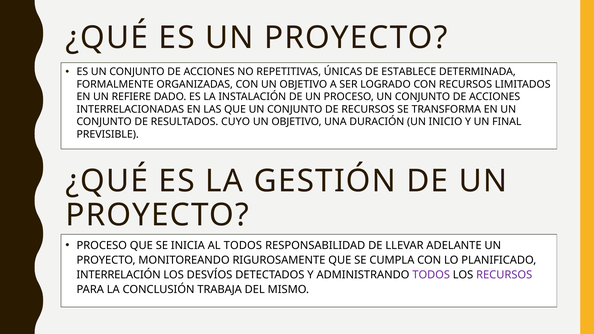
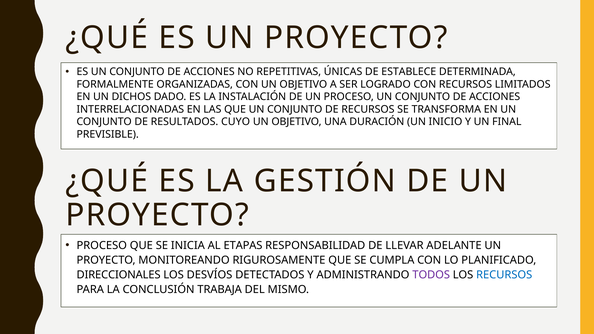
REFIERE: REFIERE -> DICHOS
AL TODOS: TODOS -> ETAPAS
INTERRELACIÓN: INTERRELACIÓN -> DIRECCIONALES
RECURSOS at (504, 275) colour: purple -> blue
